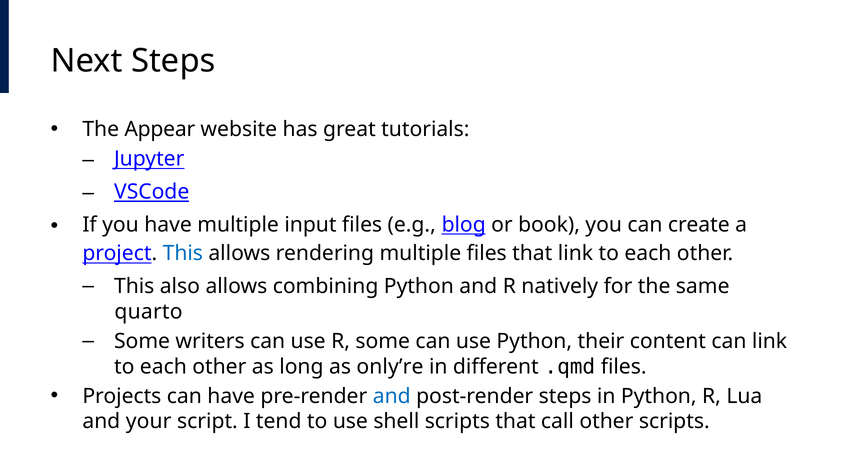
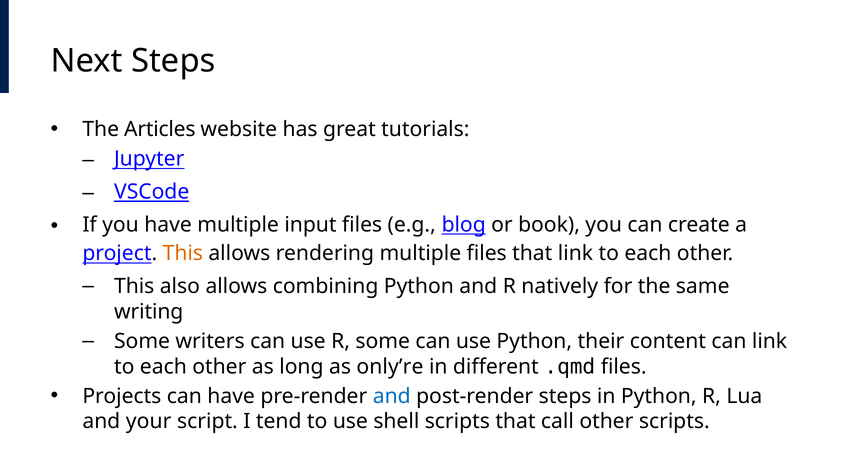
Appear: Appear -> Articles
This at (183, 254) colour: blue -> orange
quarto: quarto -> writing
